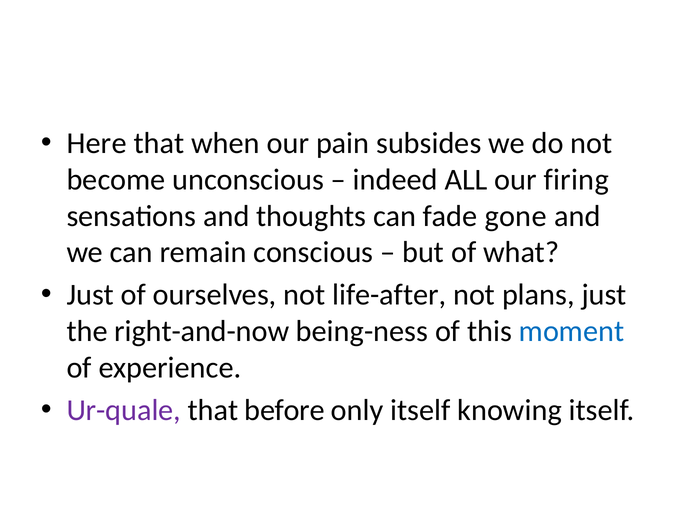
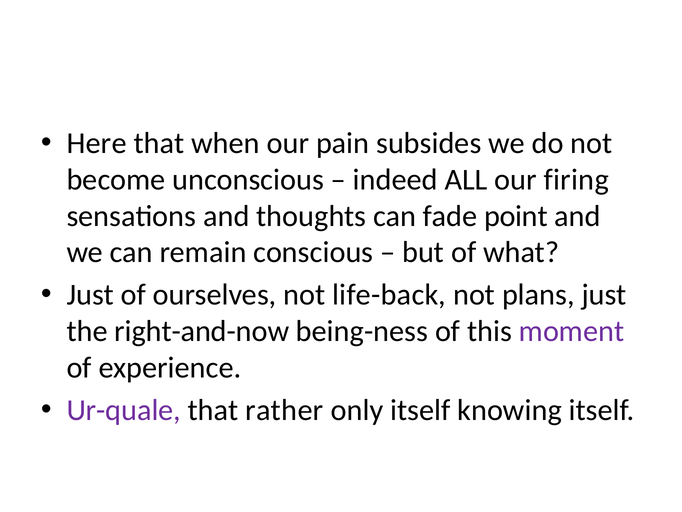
gone: gone -> point
life-after: life-after -> life-back
moment colour: blue -> purple
before: before -> rather
